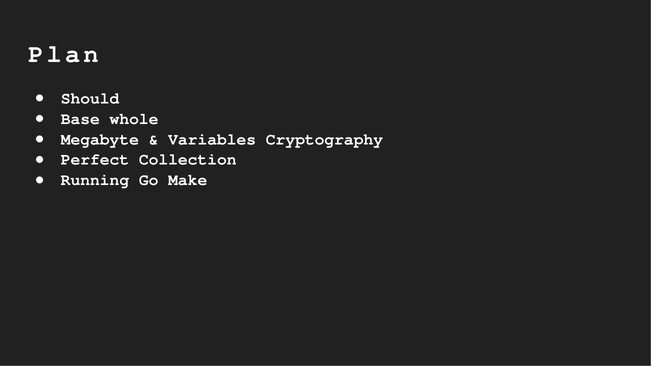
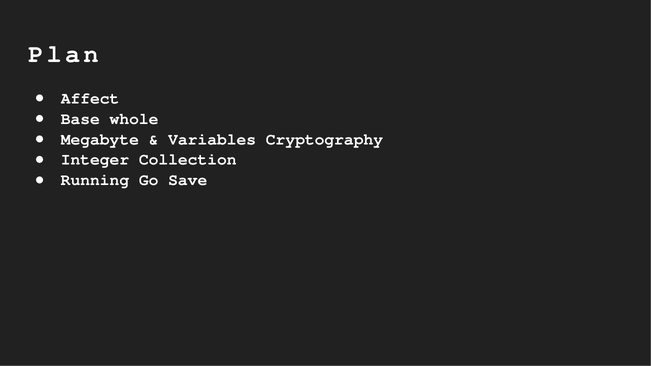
Should: Should -> Affect
Perfect: Perfect -> Integer
Make: Make -> Save
